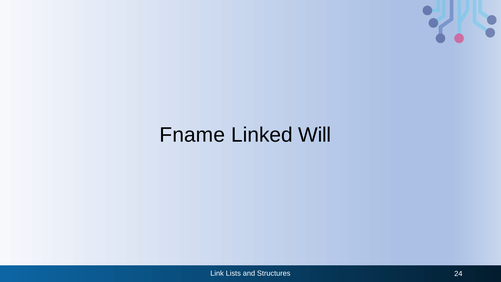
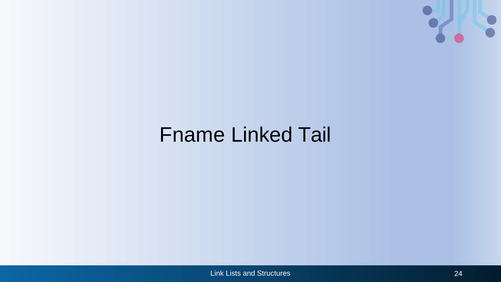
Will: Will -> Tail
